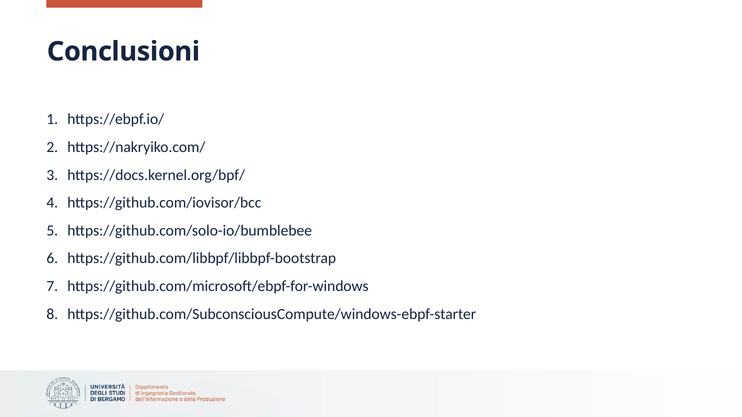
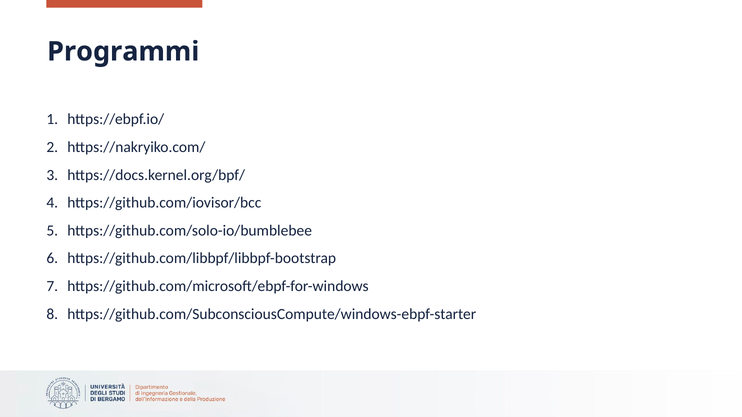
Conclusioni: Conclusioni -> Programmi
